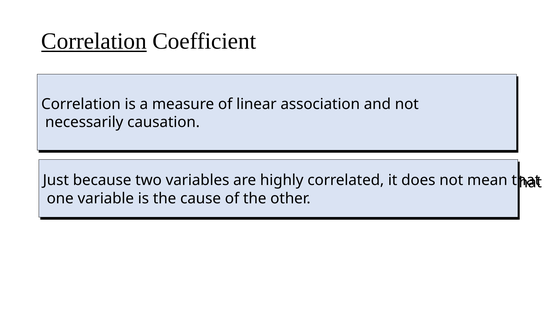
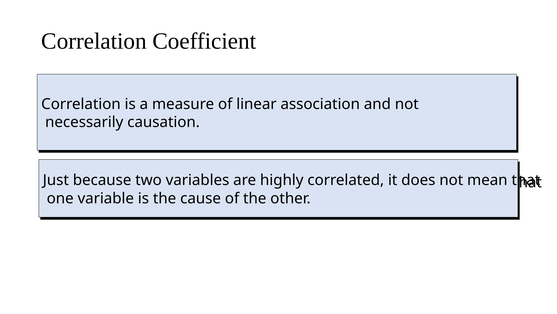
Correlation at (94, 41) underline: present -> none
